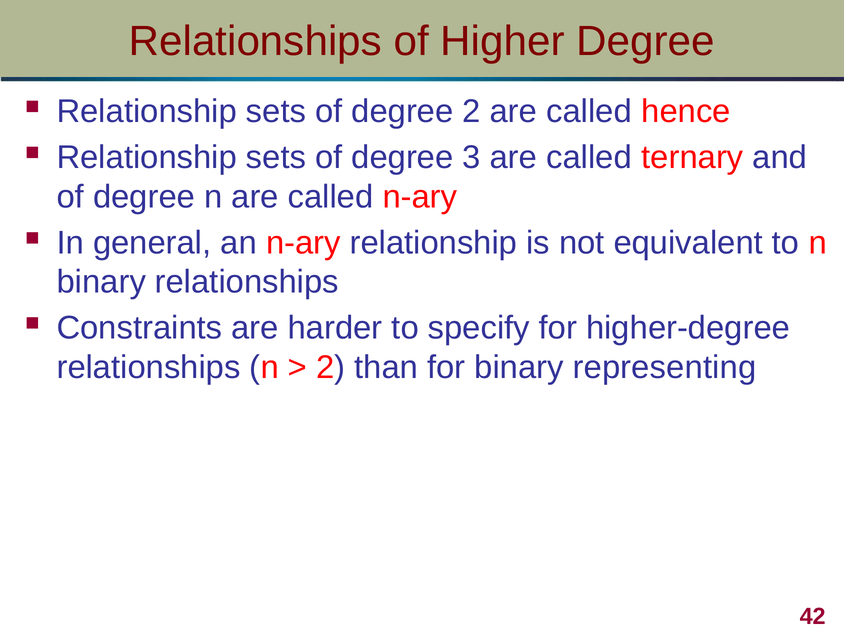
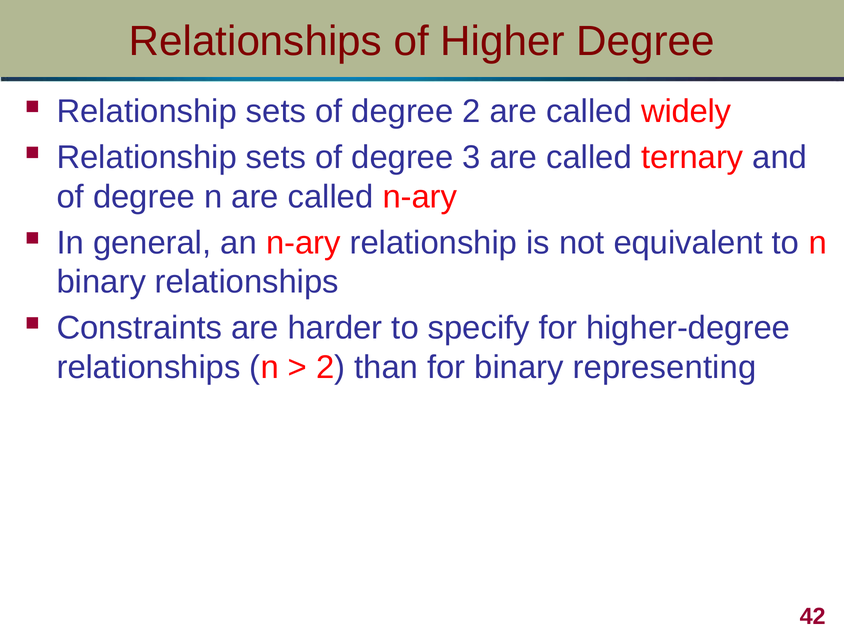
hence: hence -> widely
